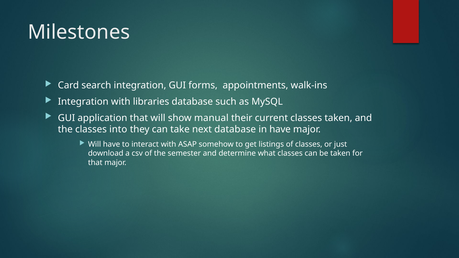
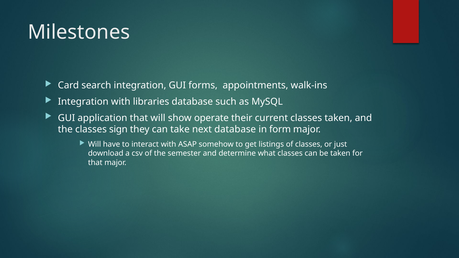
manual: manual -> operate
into: into -> sign
in have: have -> form
